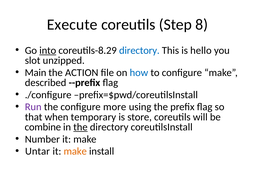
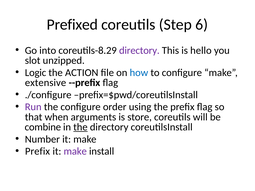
Execute: Execute -> Prefixed
8: 8 -> 6
into underline: present -> none
directory at (139, 50) colour: blue -> purple
Main: Main -> Logic
described: described -> extensive
more: more -> order
temporary: temporary -> arguments
Untar at (37, 152): Untar -> Prefix
make at (75, 152) colour: orange -> purple
